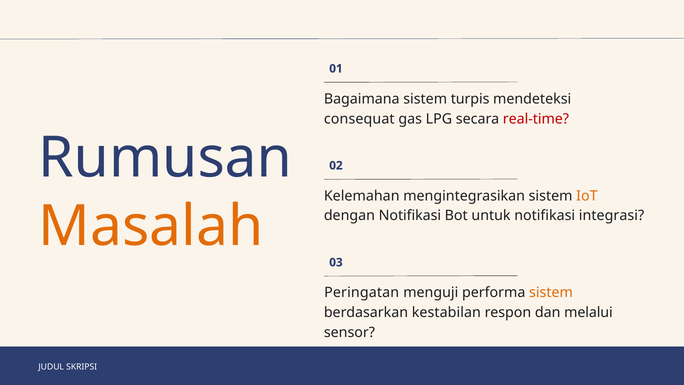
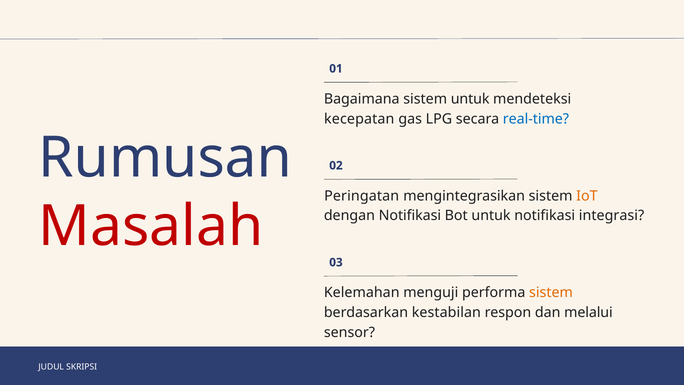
sistem turpis: turpis -> untuk
consequat: consequat -> kecepatan
real-time colour: red -> blue
Kelemahan: Kelemahan -> Peringatan
Masalah colour: orange -> red
Peringatan: Peringatan -> Kelemahan
